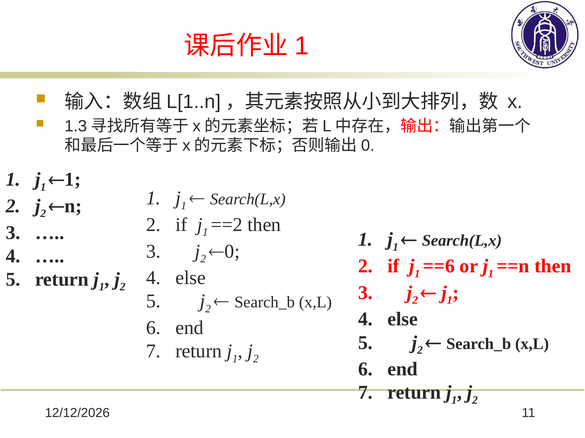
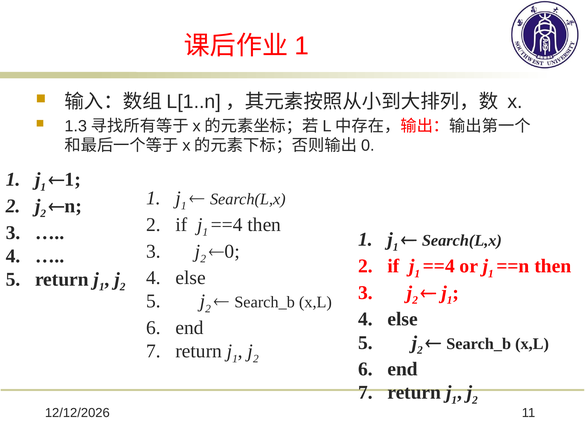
==2 at (227, 225): ==2 -> ==4
==6 at (439, 267): ==6 -> ==4
